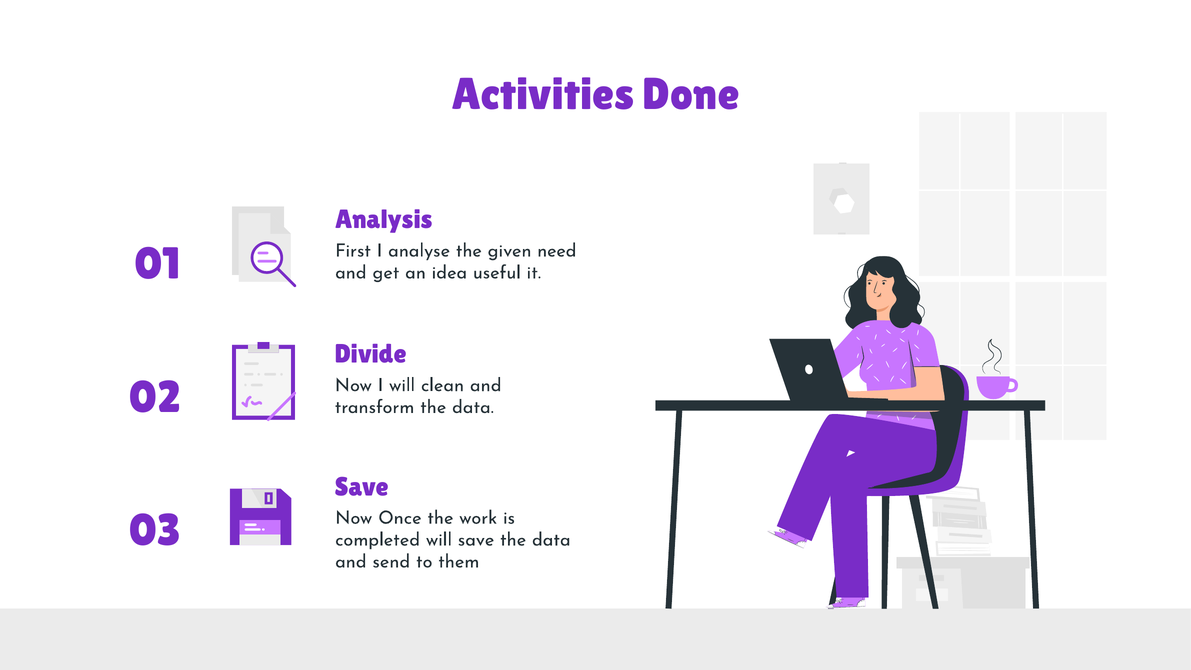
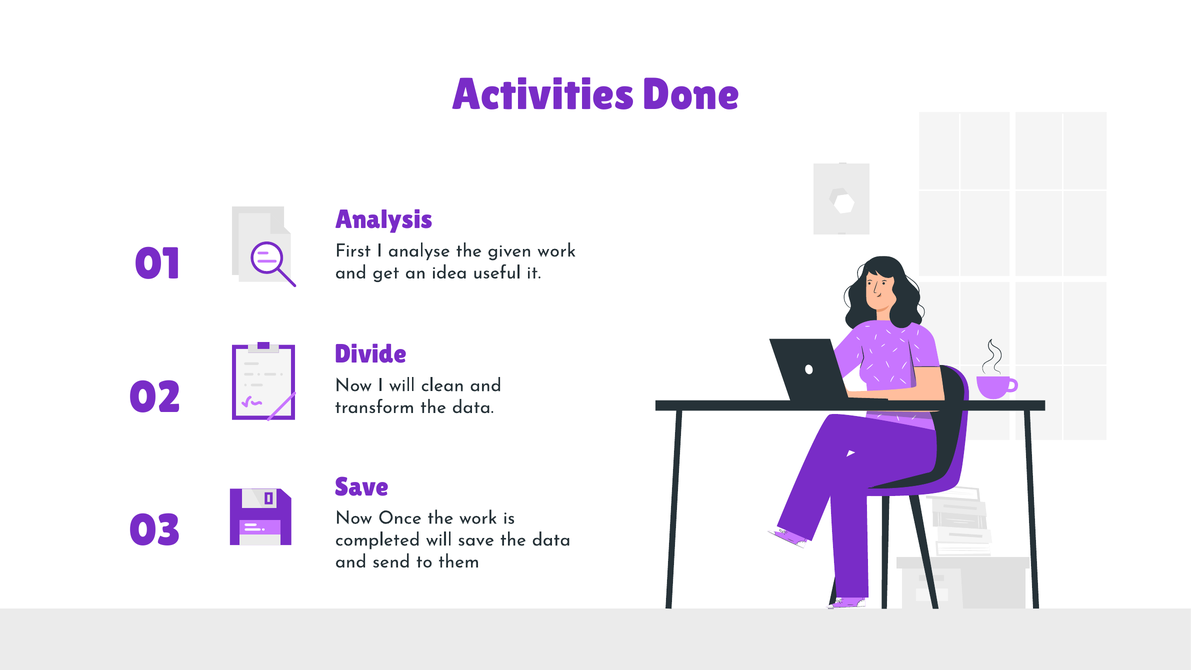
given need: need -> work
